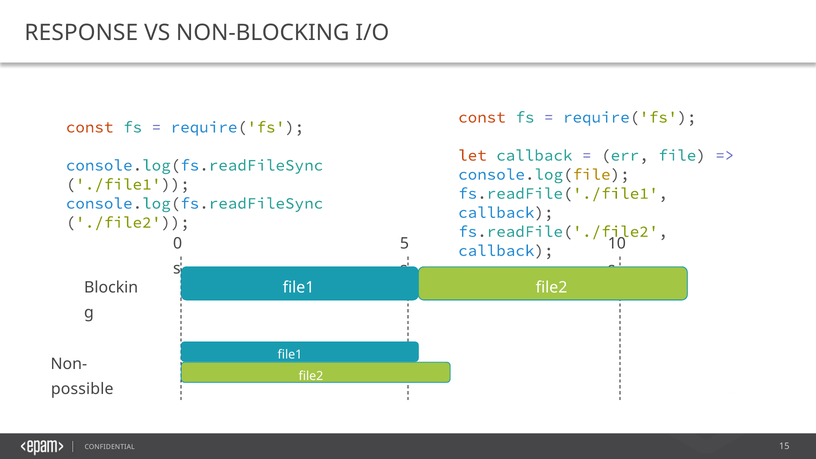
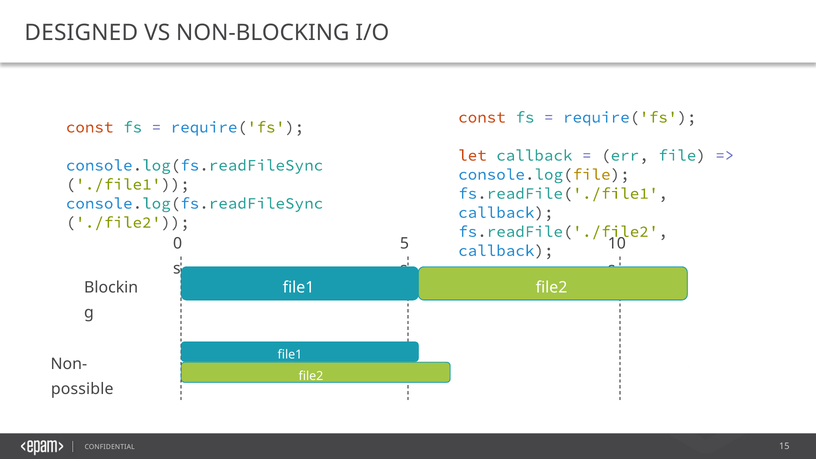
RESPONSE: RESPONSE -> DESIGNED
